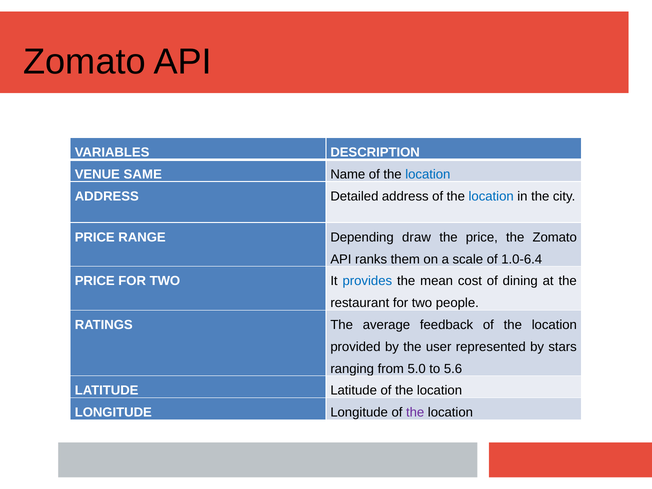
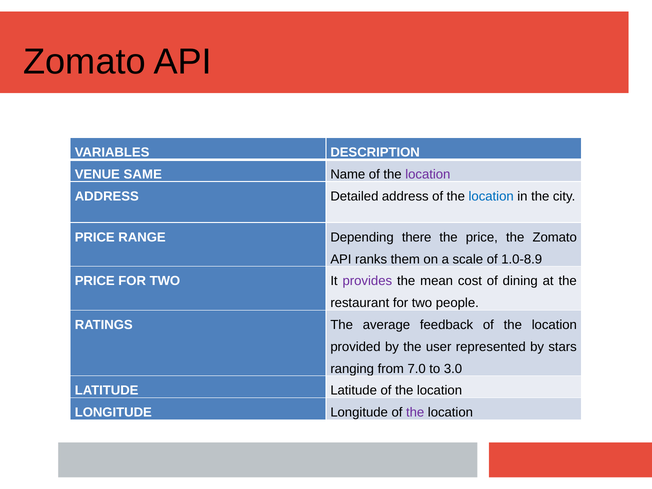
location at (428, 174) colour: blue -> purple
draw: draw -> there
1.0-6.4: 1.0-6.4 -> 1.0-8.9
provides colour: blue -> purple
5.0: 5.0 -> 7.0
5.6: 5.6 -> 3.0
